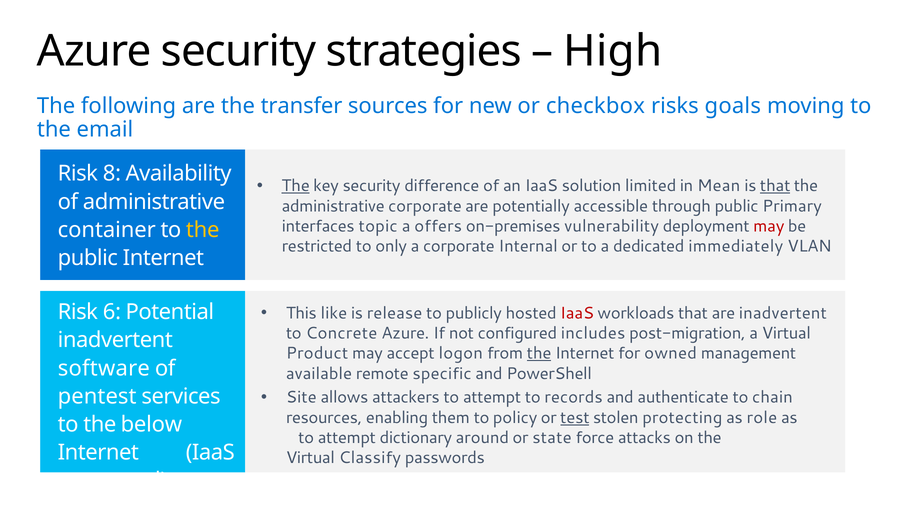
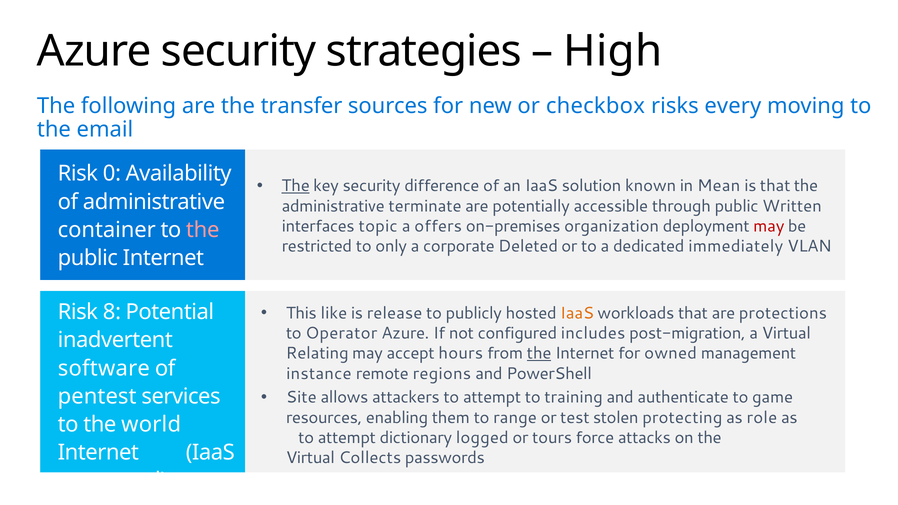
goals: goals -> every
8: 8 -> 0
limited: limited -> known
that at (775, 186) underline: present -> none
administrative corporate: corporate -> terminate
Primary: Primary -> Written
vulnerability: vulnerability -> organization
the at (203, 230) colour: yellow -> pink
Internal: Internal -> Deleted
IaaS at (577, 313) colour: red -> orange
are inadvertent: inadvertent -> protections
6: 6 -> 8
Concrete: Concrete -> Operator
Product: Product -> Relating
logon: logon -> hours
available: available -> instance
specific: specific -> regions
records: records -> training
chain: chain -> game
policy: policy -> range
test underline: present -> none
below: below -> world
around: around -> logged
state: state -> tours
Classify: Classify -> Collects
